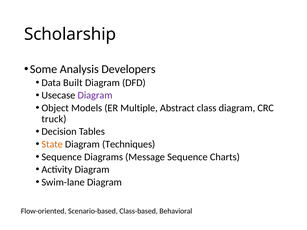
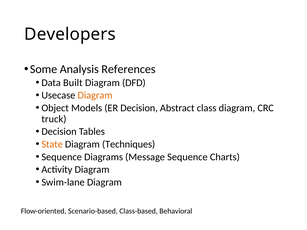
Scholarship: Scholarship -> Developers
Developers: Developers -> References
Diagram at (95, 95) colour: purple -> orange
ER Multiple: Multiple -> Decision
